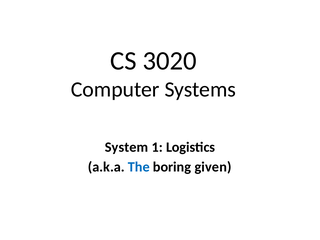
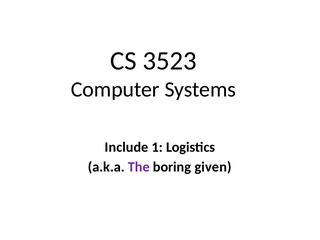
3020: 3020 -> 3523
System: System -> Include
The colour: blue -> purple
